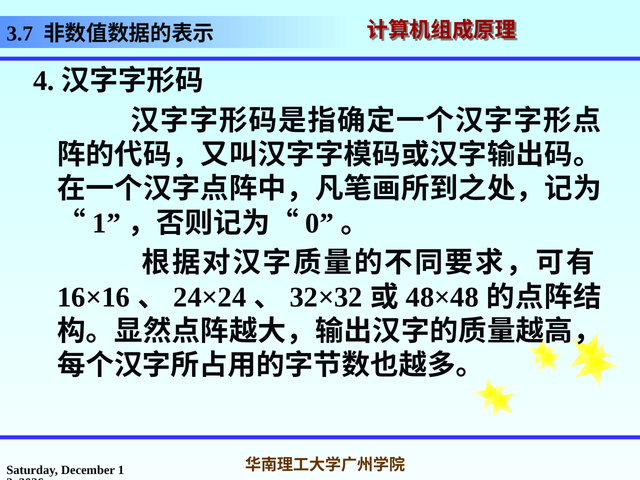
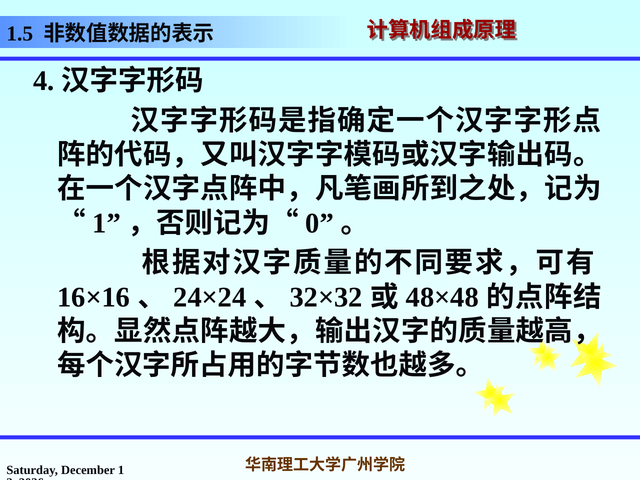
3.7: 3.7 -> 1.5
